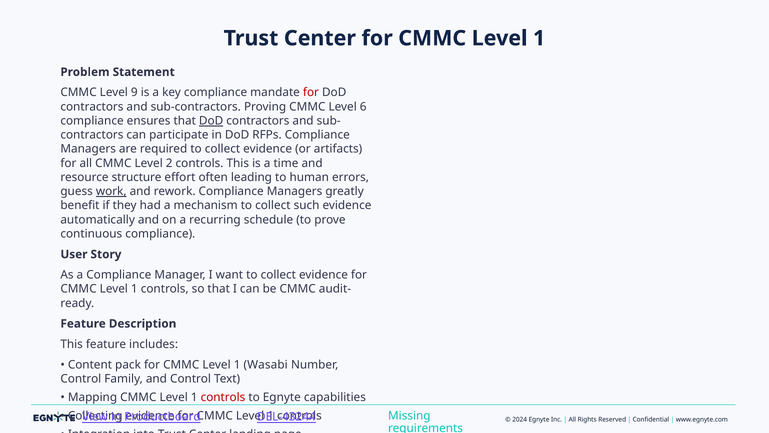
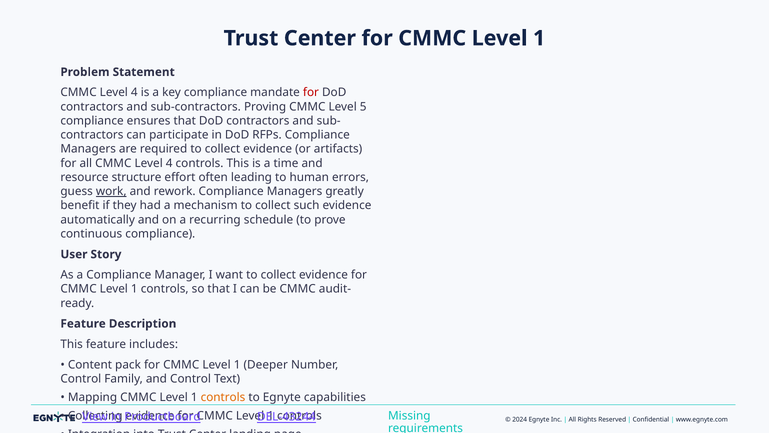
9 at (134, 93): 9 -> 4
6: 6 -> 5
DoD at (211, 121) underline: present -> none
all CMMC Level 2: 2 -> 4
Wasabi: Wasabi -> Deeper
controls at (223, 397) colour: red -> orange
